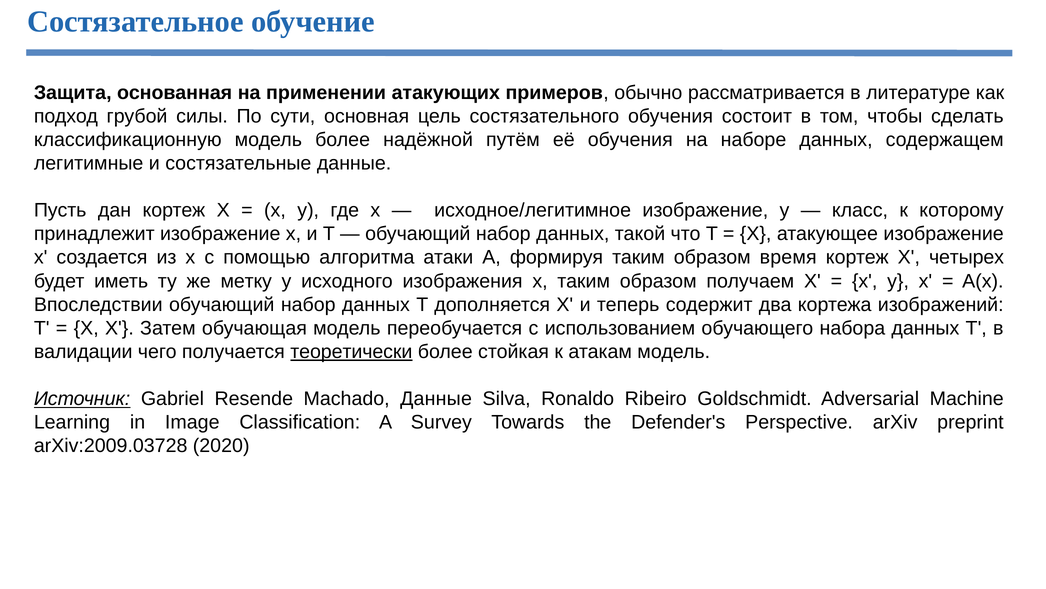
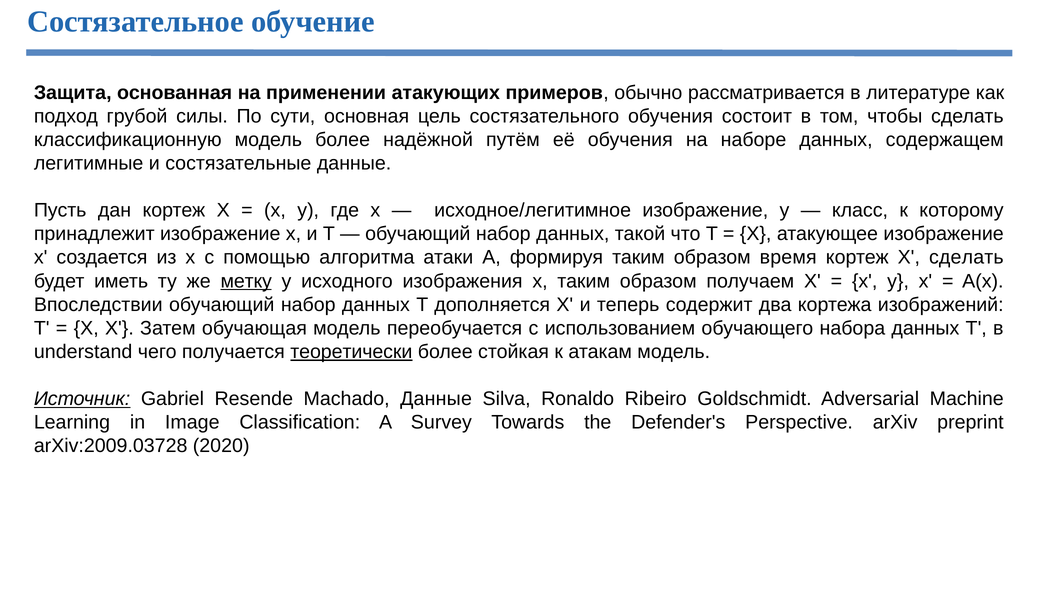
X четырех: четырех -> сделать
метку underline: none -> present
валидации: валидации -> understand
